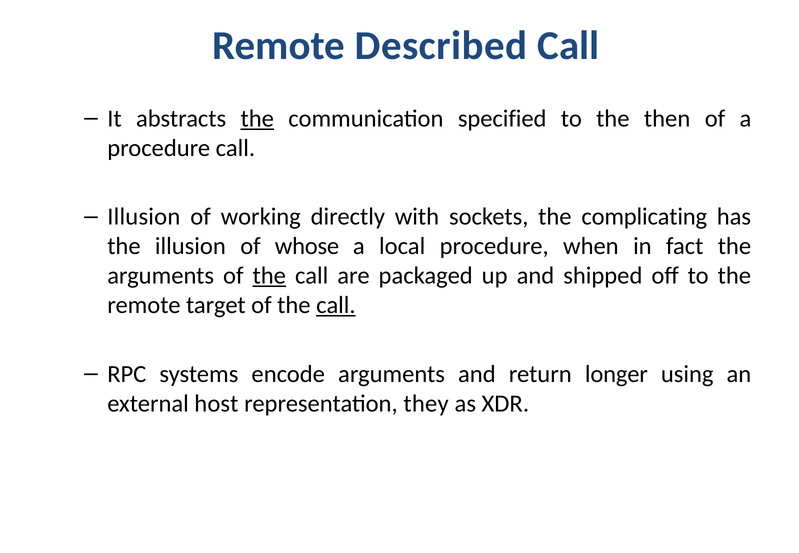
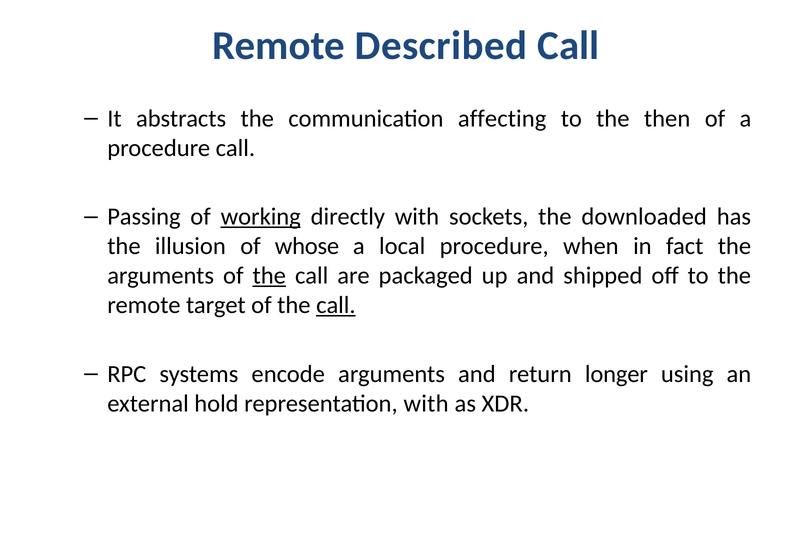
the at (257, 119) underline: present -> none
specified: specified -> affecting
Illusion at (144, 217): Illusion -> Passing
working underline: none -> present
complicating: complicating -> downloaded
host: host -> hold
representation they: they -> with
